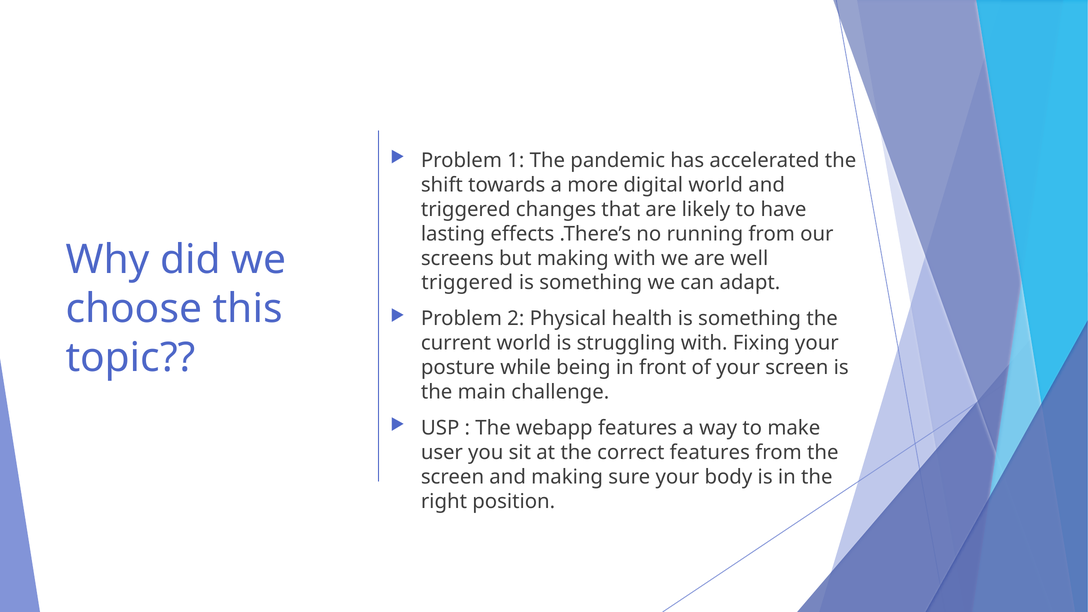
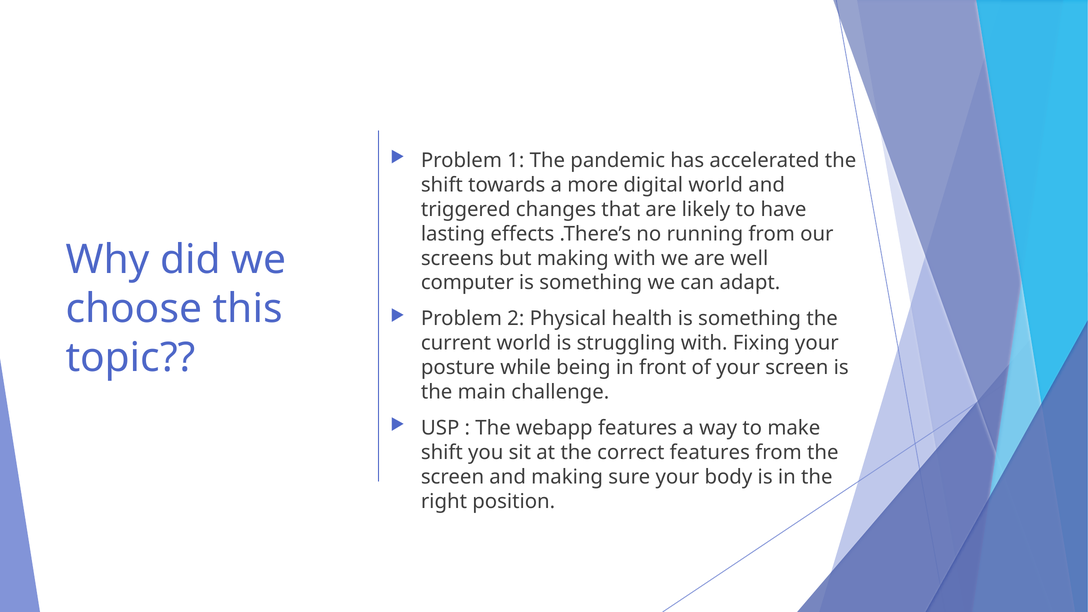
triggered at (467, 283): triggered -> computer
user at (442, 452): user -> shift
